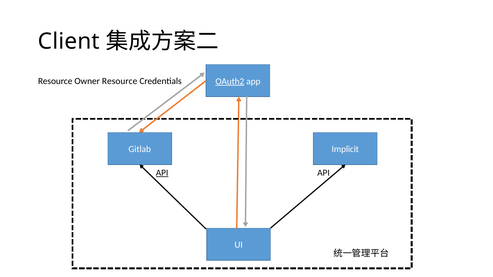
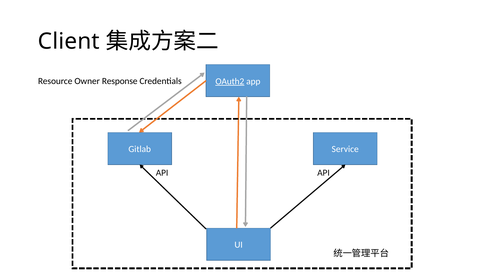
Owner Resource: Resource -> Response
Implicit: Implicit -> Service
API at (162, 173) underline: present -> none
